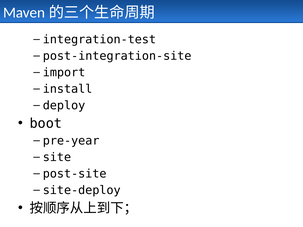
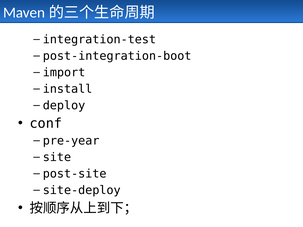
post-integration-site: post-integration-site -> post-integration-boot
boot: boot -> conf
